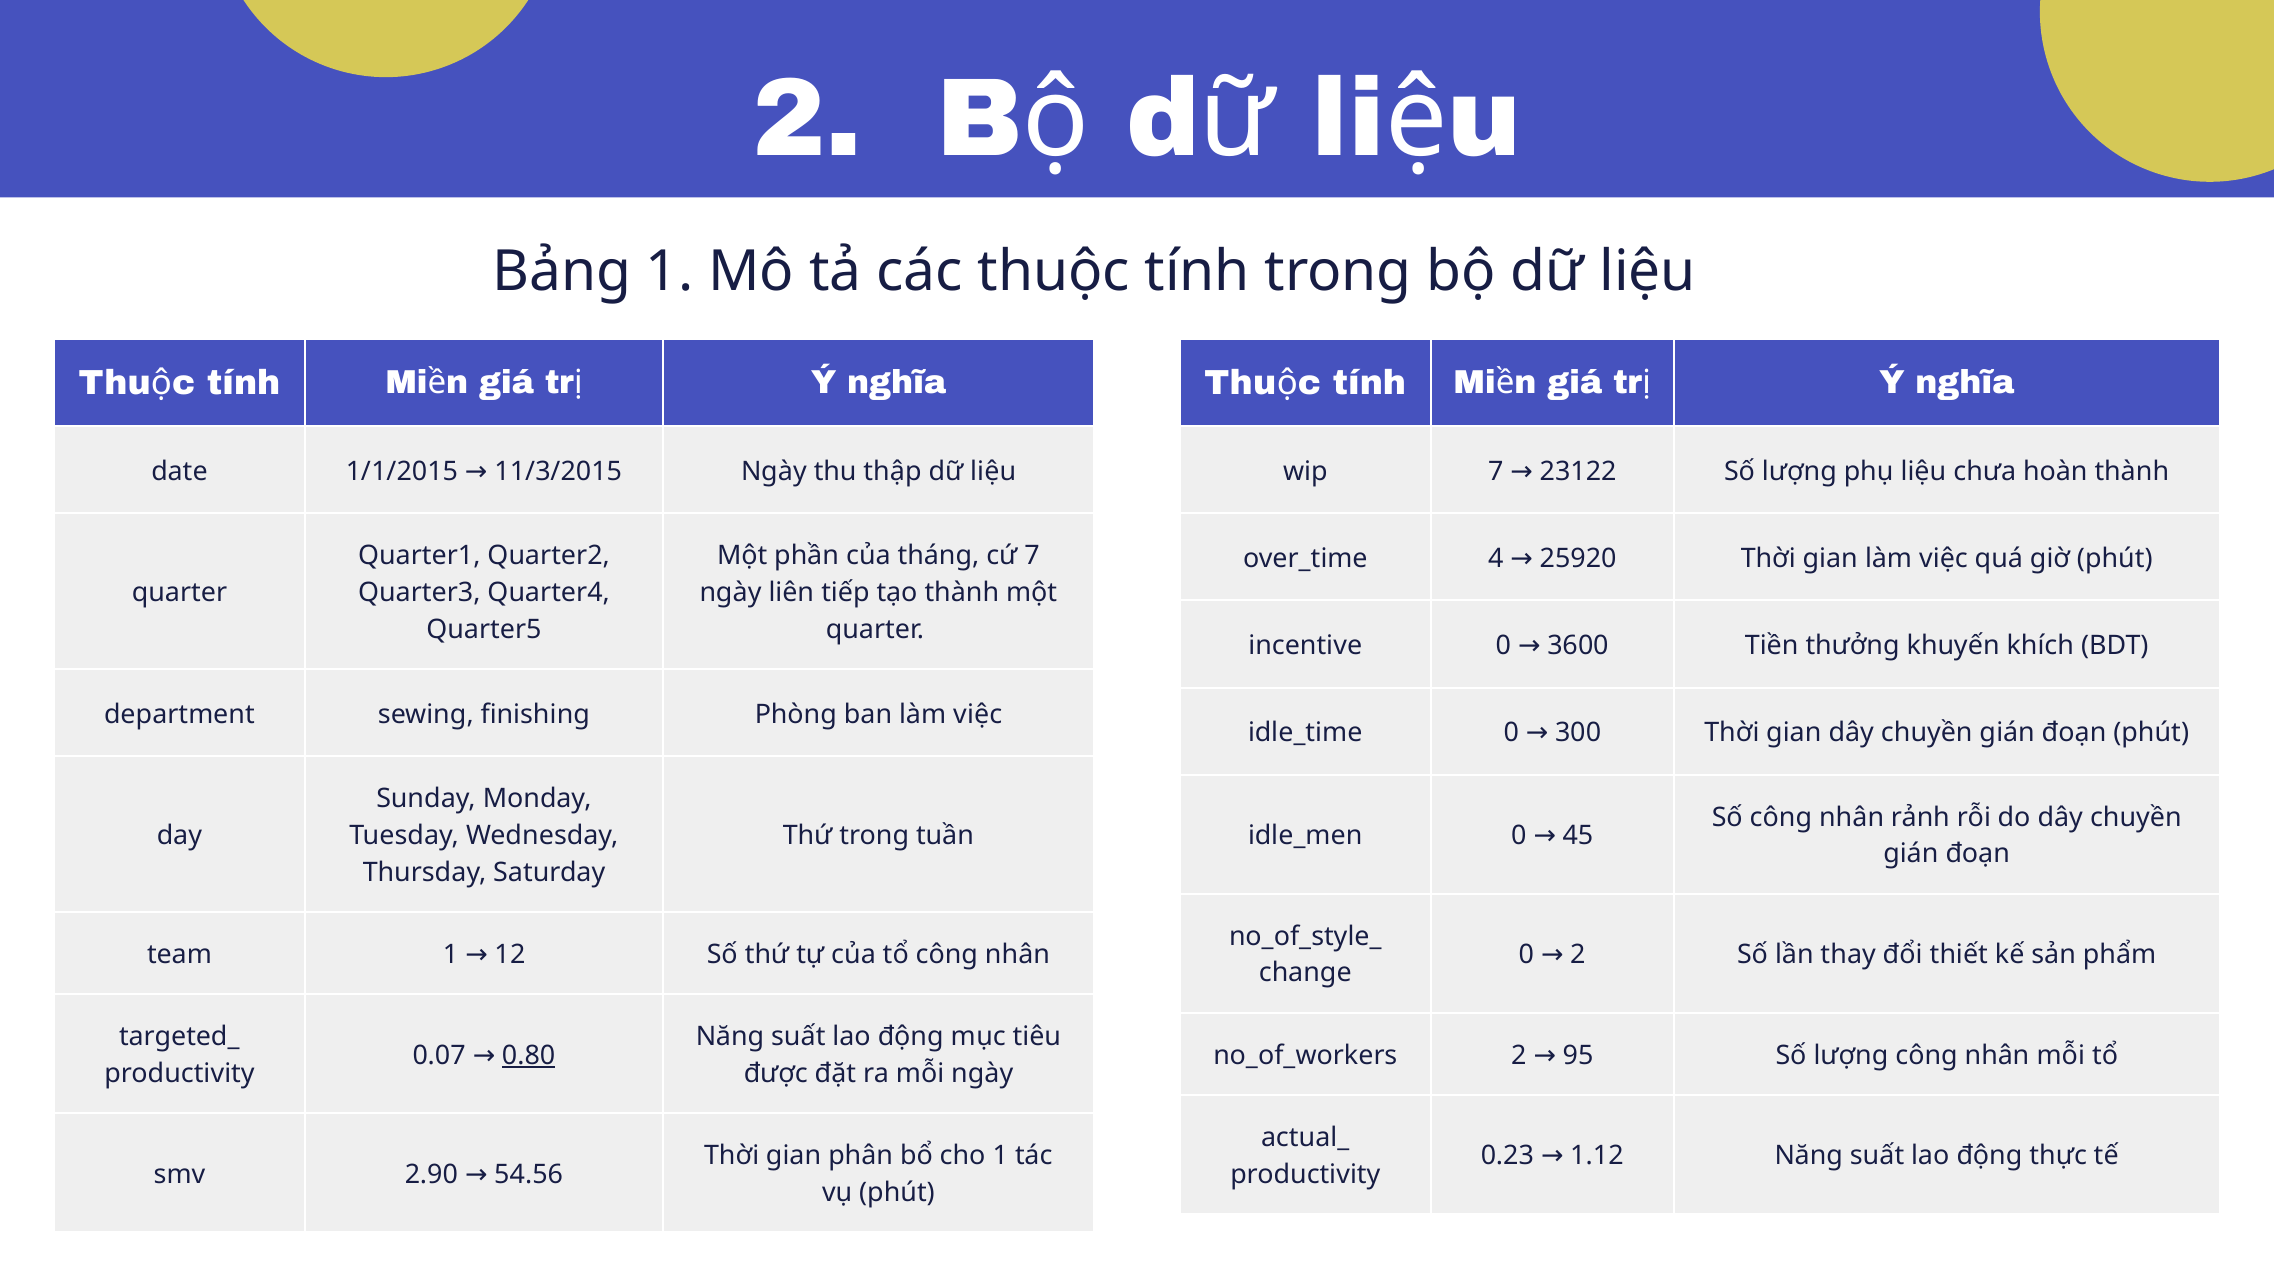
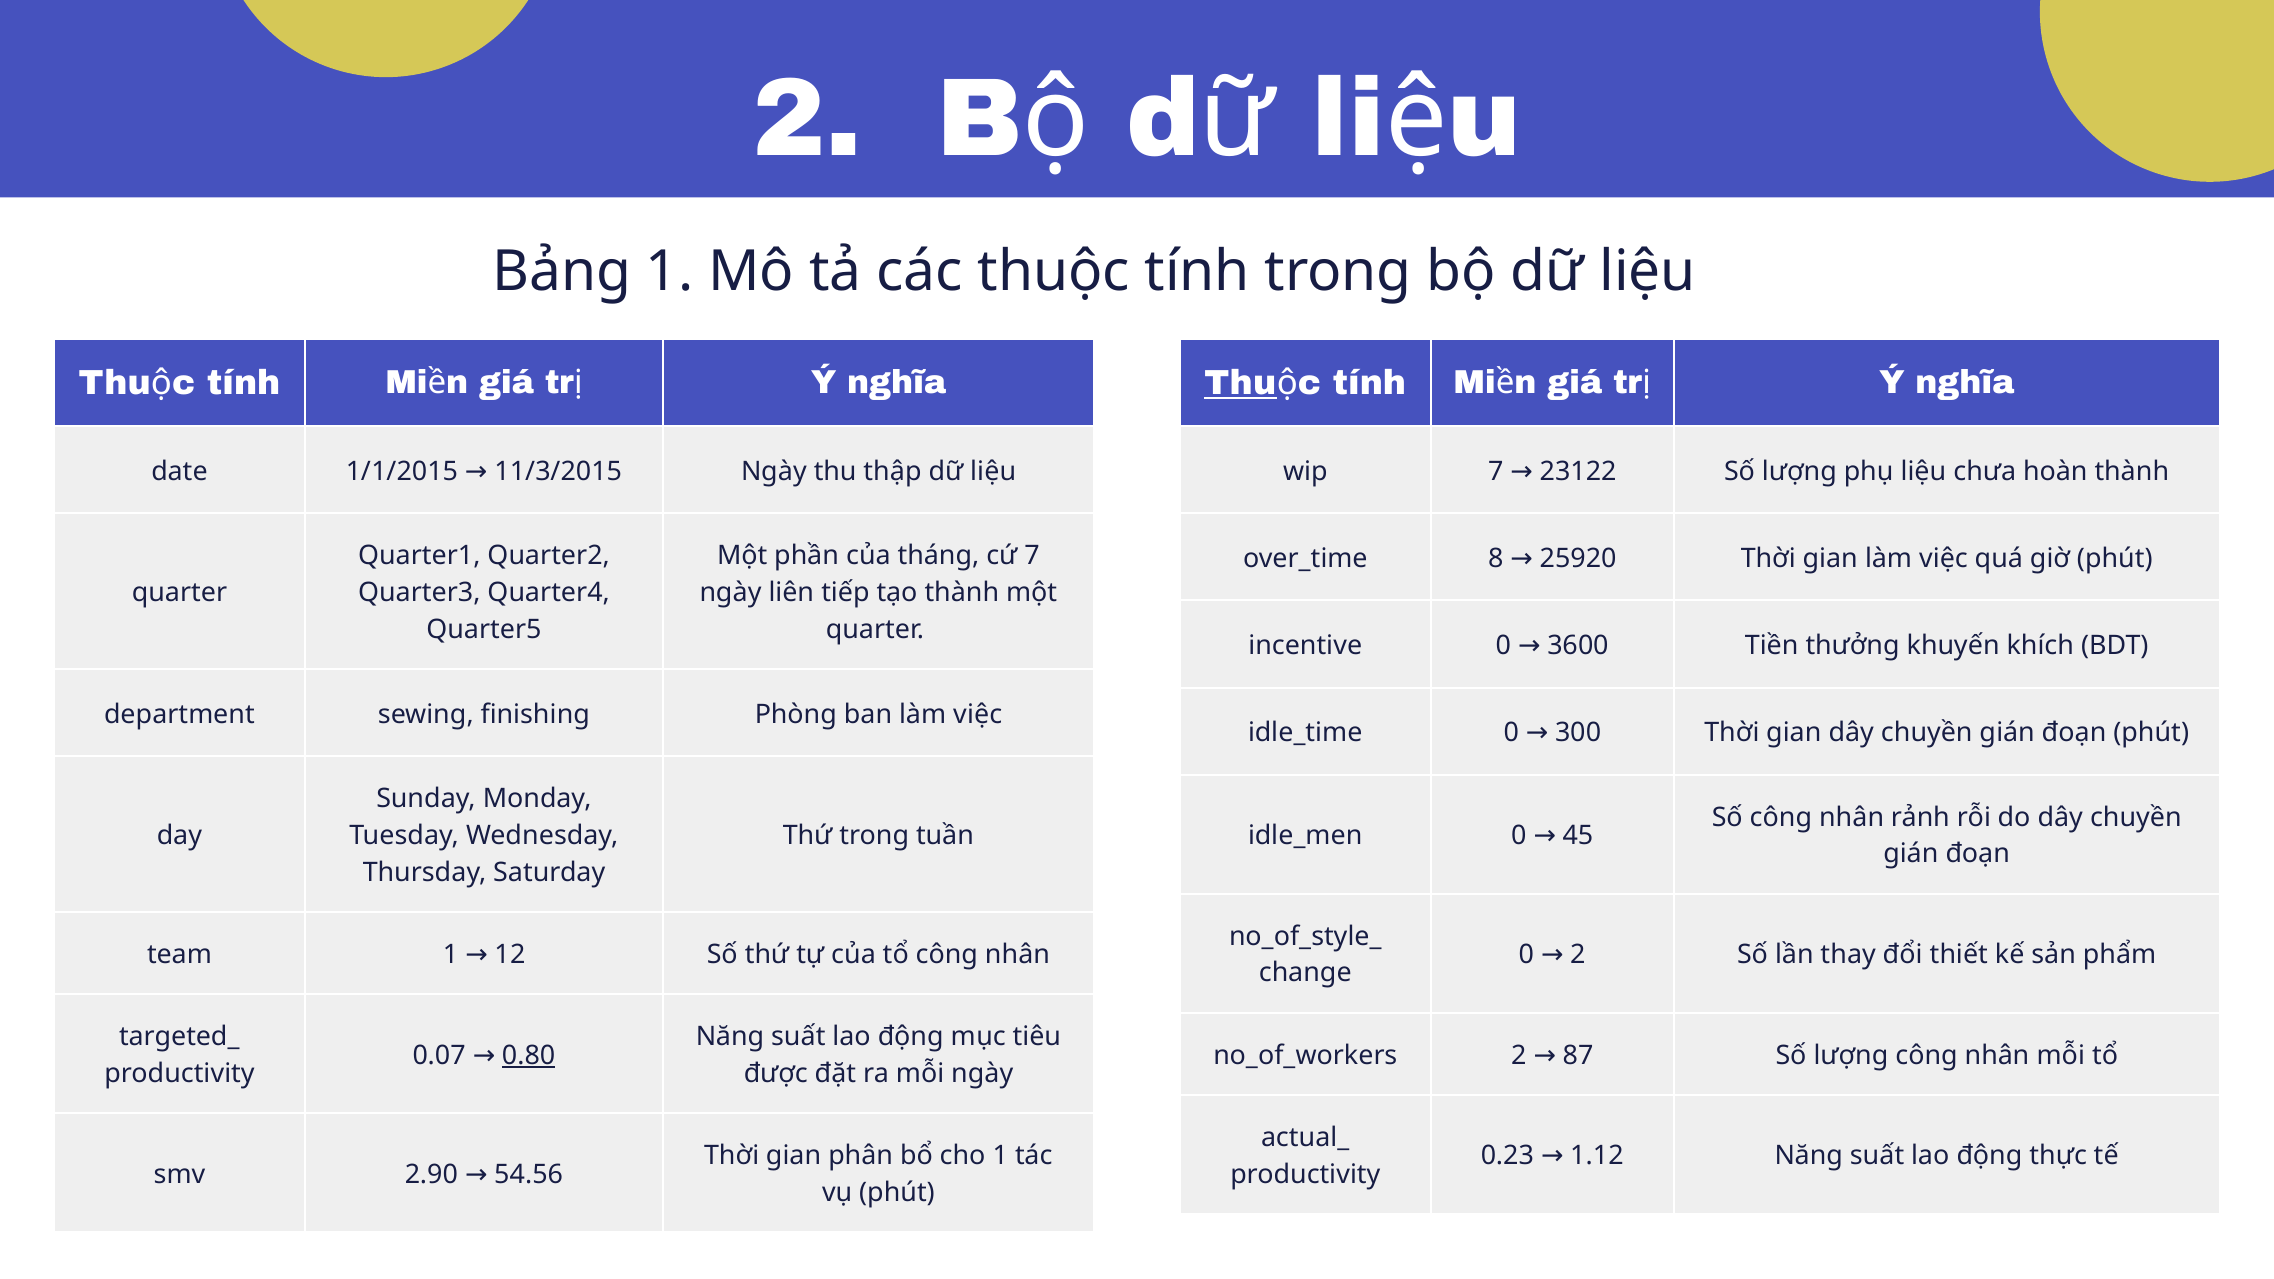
Thu at (1240, 383) underline: none -> present
4: 4 -> 8
95: 95 -> 87
